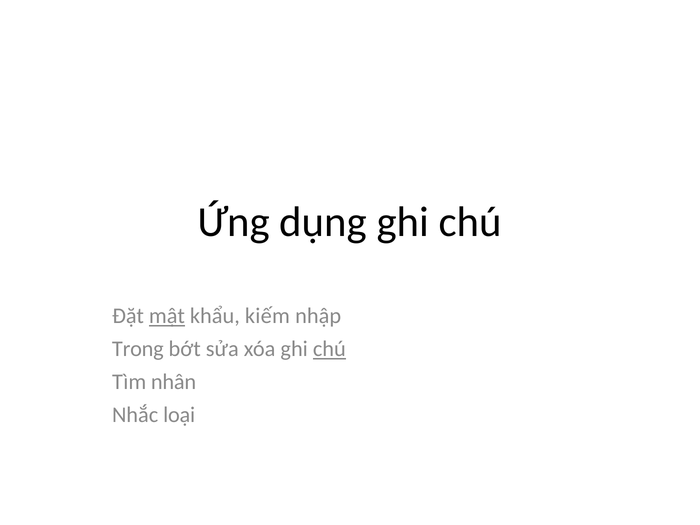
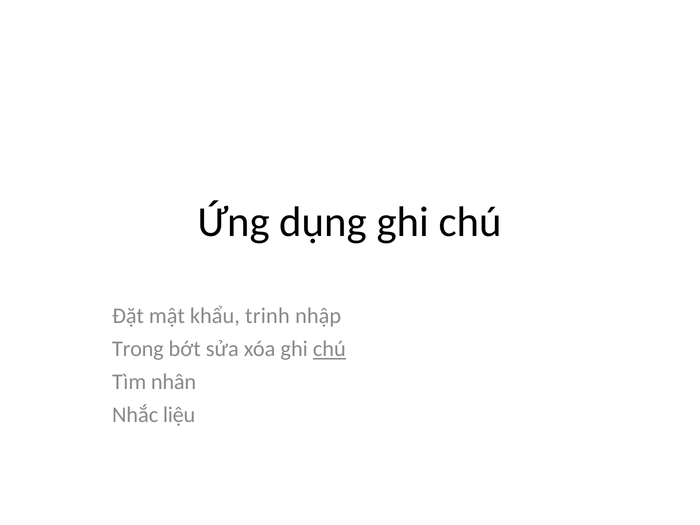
mật underline: present -> none
kiếm: kiếm -> trinh
loại: loại -> liệu
